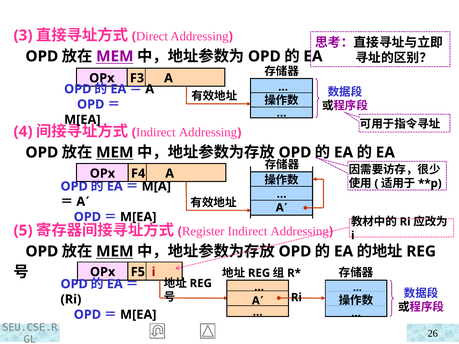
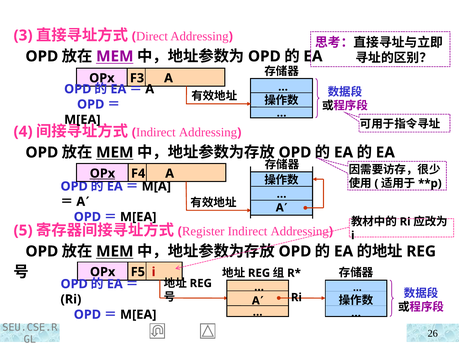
OPx at (102, 174) underline: none -> present
